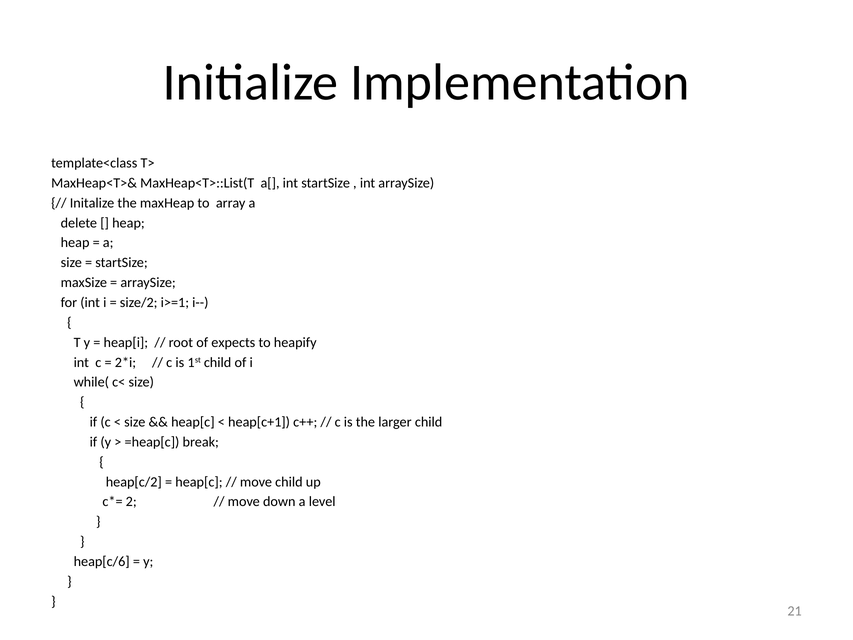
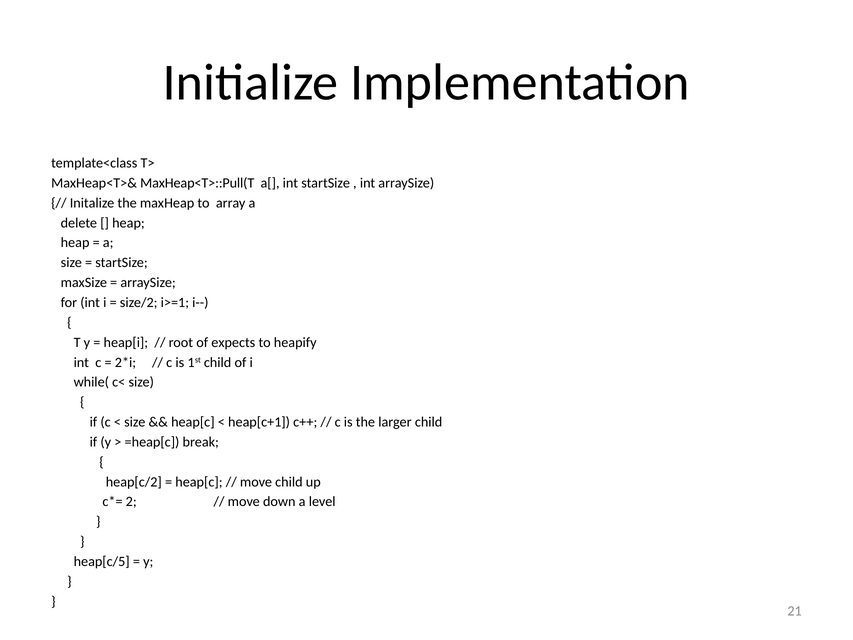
MaxHeap<T>::List(T: MaxHeap<T>::List(T -> MaxHeap<T>::Pull(T
heap[c/6: heap[c/6 -> heap[c/5
